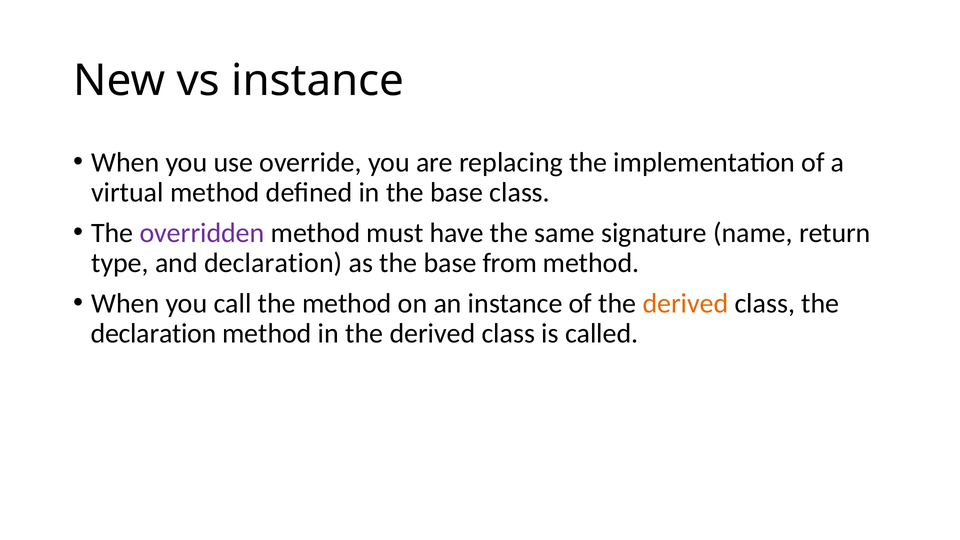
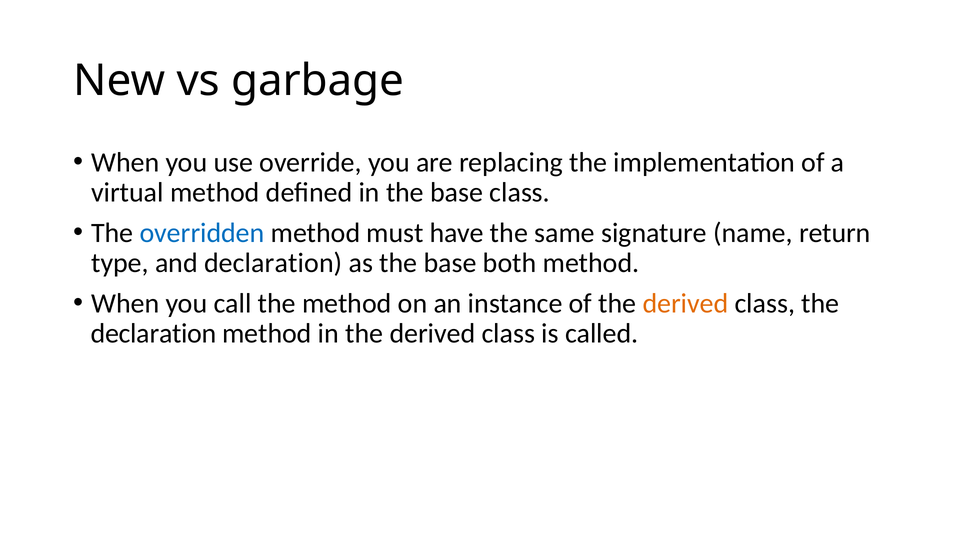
vs instance: instance -> garbage
overridden colour: purple -> blue
from: from -> both
